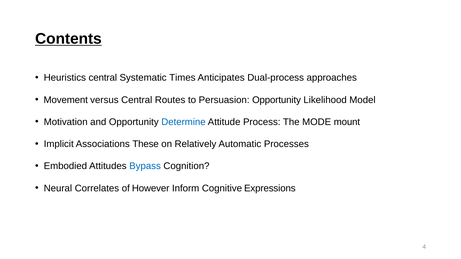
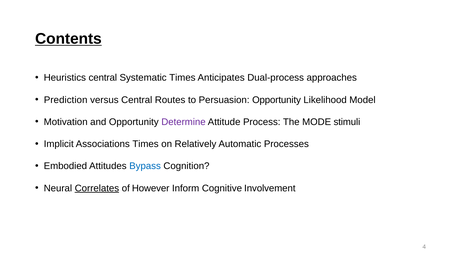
Movement: Movement -> Prediction
Determine colour: blue -> purple
mount: mount -> stimuli
Associations These: These -> Times
Correlates underline: none -> present
Expressions: Expressions -> Involvement
